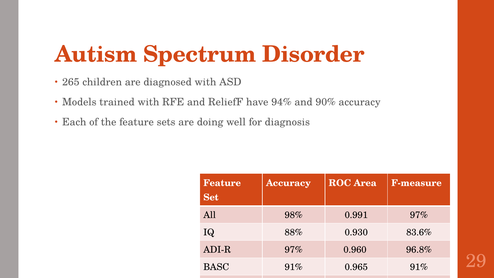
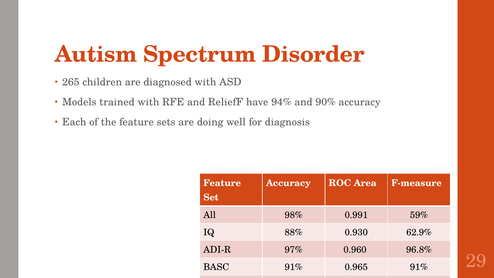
0.991 97%: 97% -> 59%
83.6%: 83.6% -> 62.9%
